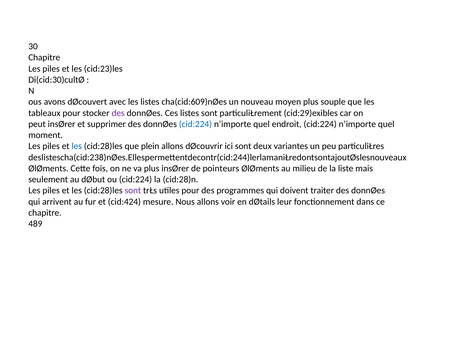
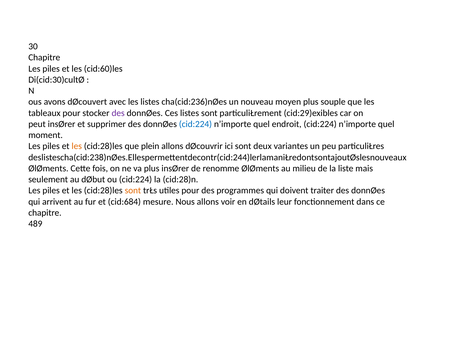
cid:23)les: cid:23)les -> cid:60)les
cha(cid:609)nØes: cha(cid:609)nØes -> cha(cid:236)nØes
les at (77, 146) colour: blue -> orange
pointeurs: pointeurs -> renomme
sont at (133, 190) colour: purple -> orange
cid:424: cid:424 -> cid:684
